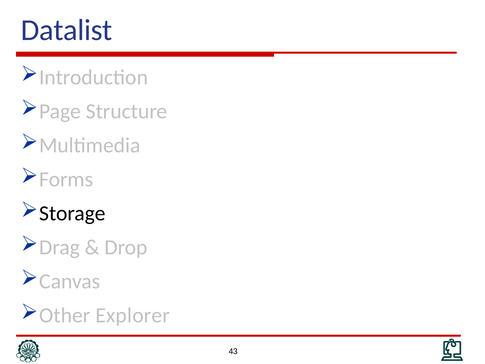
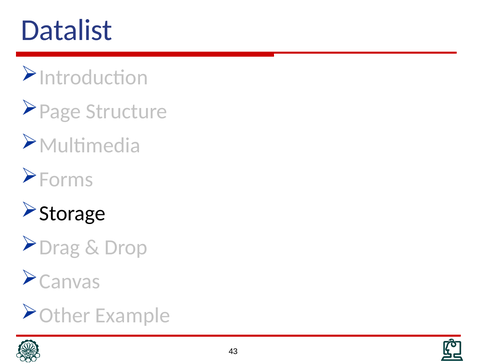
Explorer: Explorer -> Example
